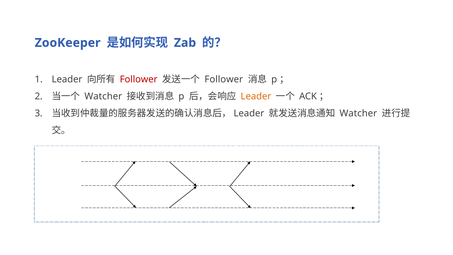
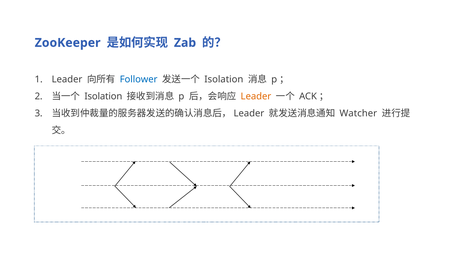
Follower at (139, 79) colour: red -> blue
Follower at (224, 79): Follower -> Isolation
Watcher at (103, 96): Watcher -> Isolation
